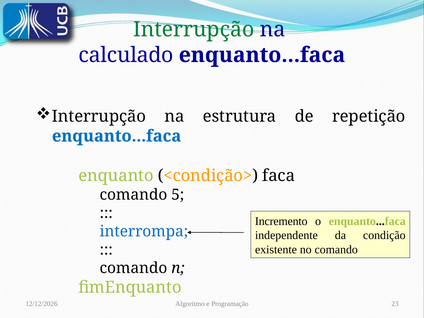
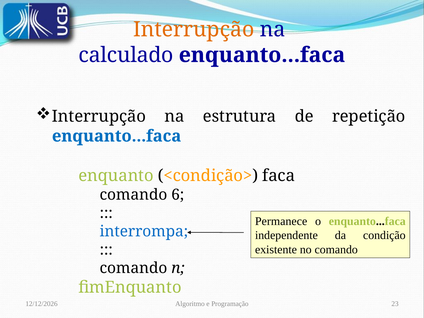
Interrupção at (194, 30) colour: green -> orange
5: 5 -> 6
Incremento: Incremento -> Permanece
